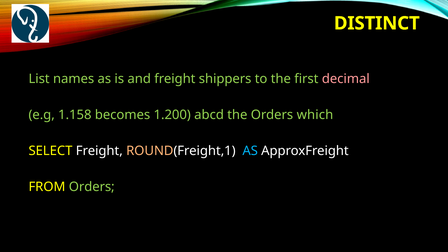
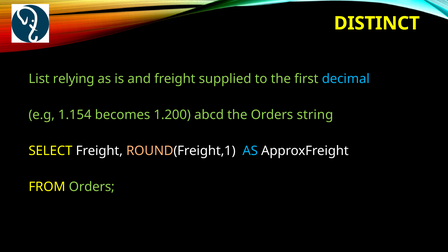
names: names -> relying
shippers: shippers -> supplied
decimal colour: pink -> light blue
1.158: 1.158 -> 1.154
which: which -> string
